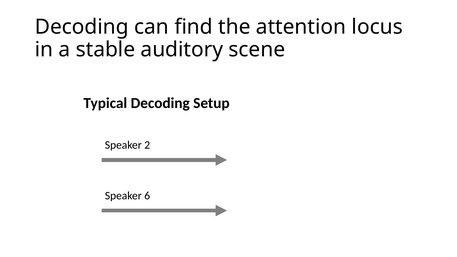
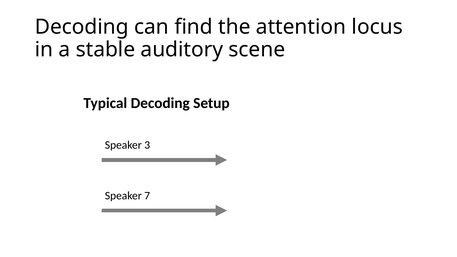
2: 2 -> 3
6: 6 -> 7
